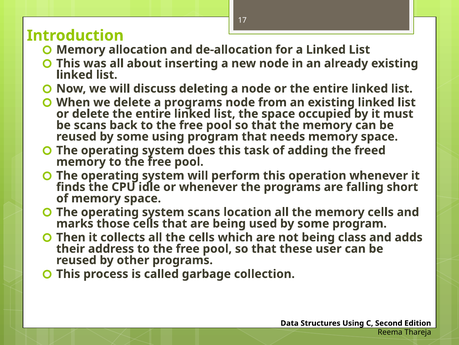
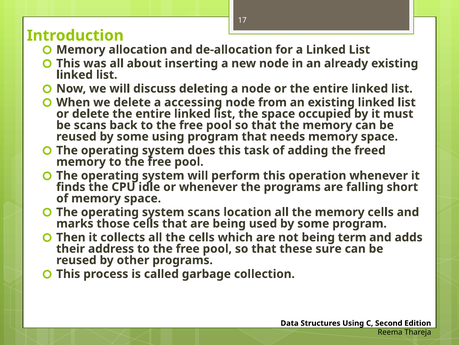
a programs: programs -> accessing
class: class -> term
user: user -> sure
